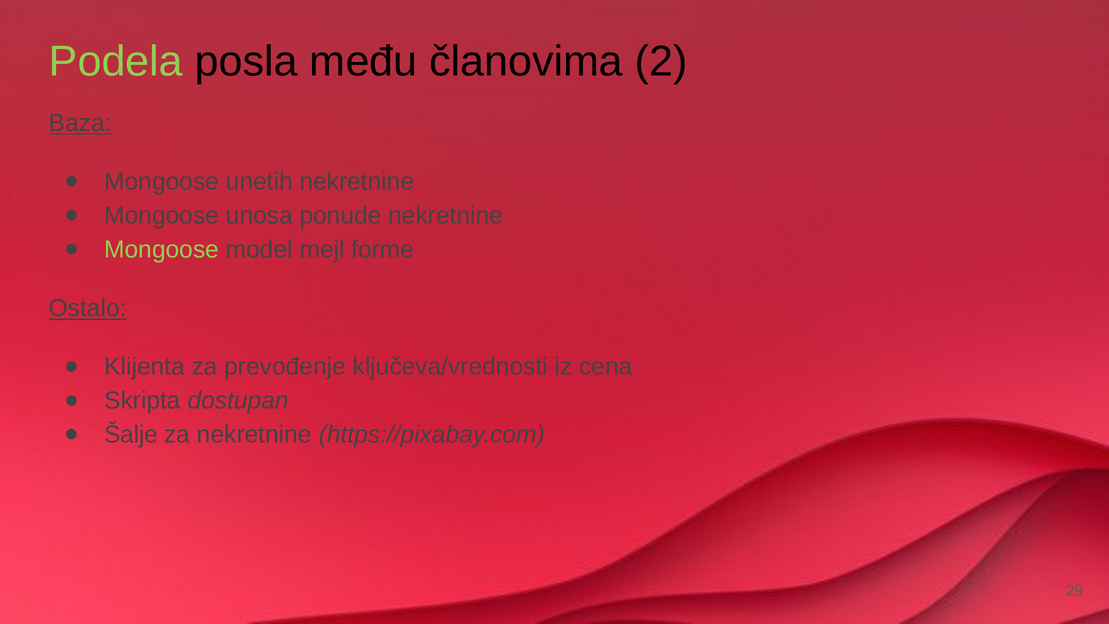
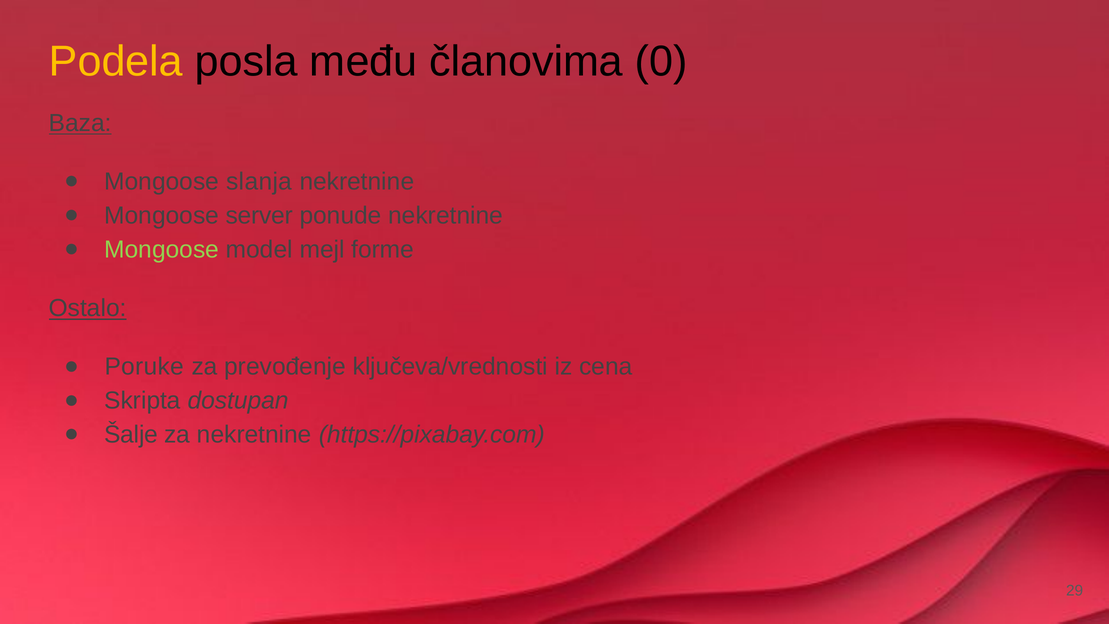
Podela colour: light green -> yellow
2: 2 -> 0
unetih: unetih -> slanja
unosa: unosa -> server
Klijenta: Klijenta -> Poruke
